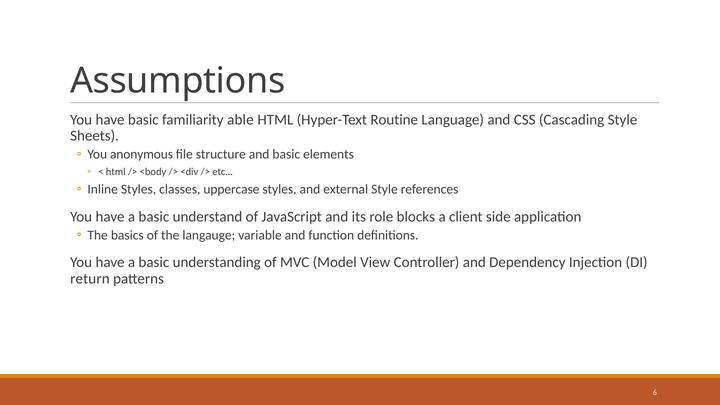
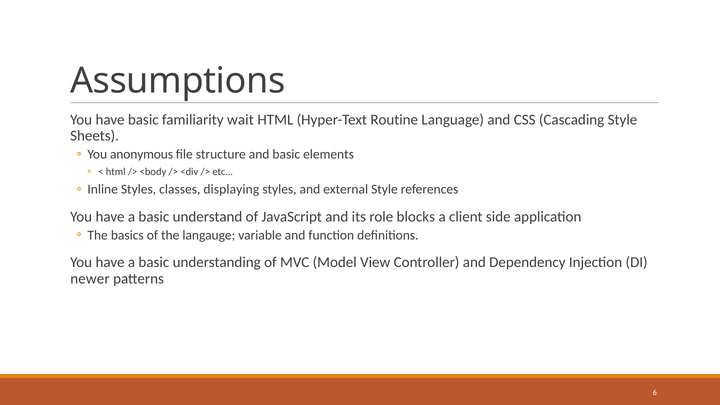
able: able -> wait
uppercase: uppercase -> displaying
return: return -> newer
